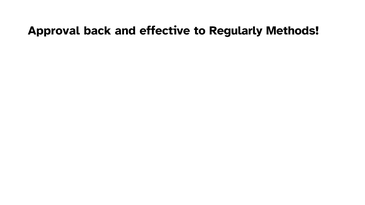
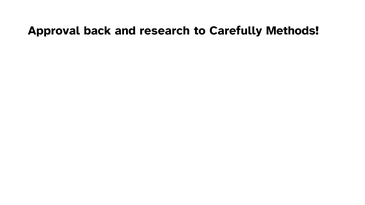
effective: effective -> research
Regularly: Regularly -> Carefully
